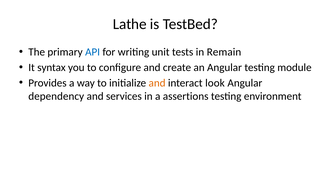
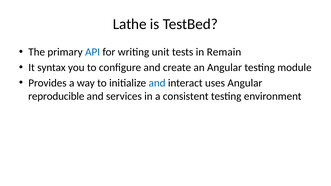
and at (157, 83) colour: orange -> blue
look: look -> uses
dependency: dependency -> reproducible
assertions: assertions -> consistent
